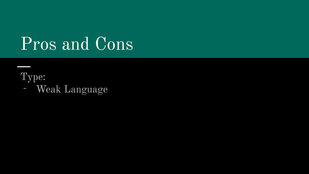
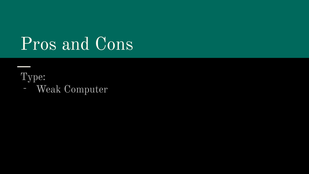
Language: Language -> Computer
